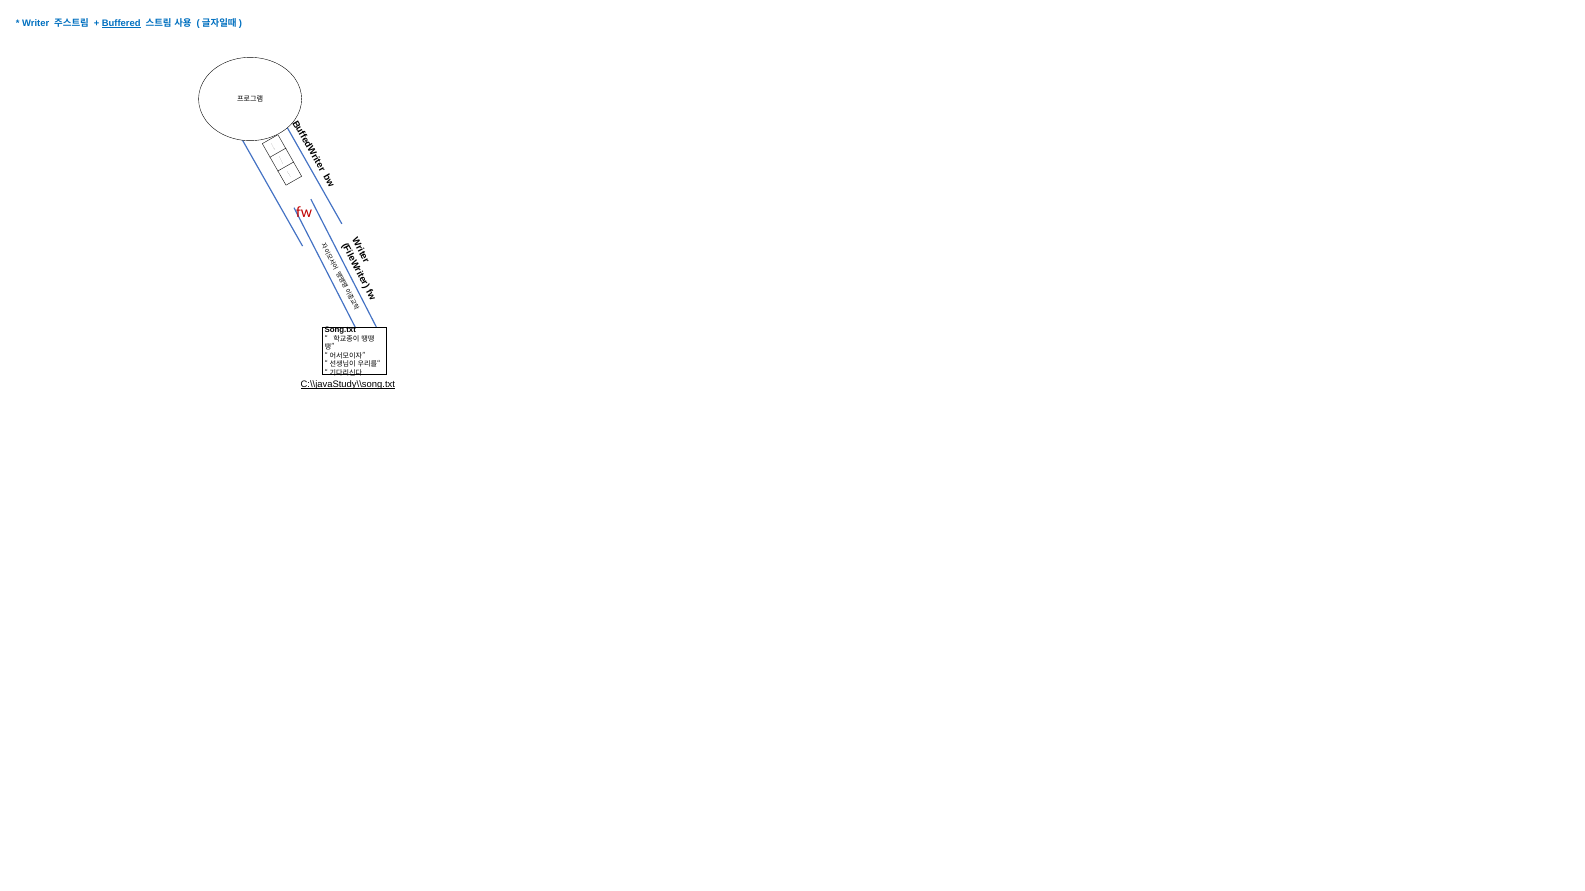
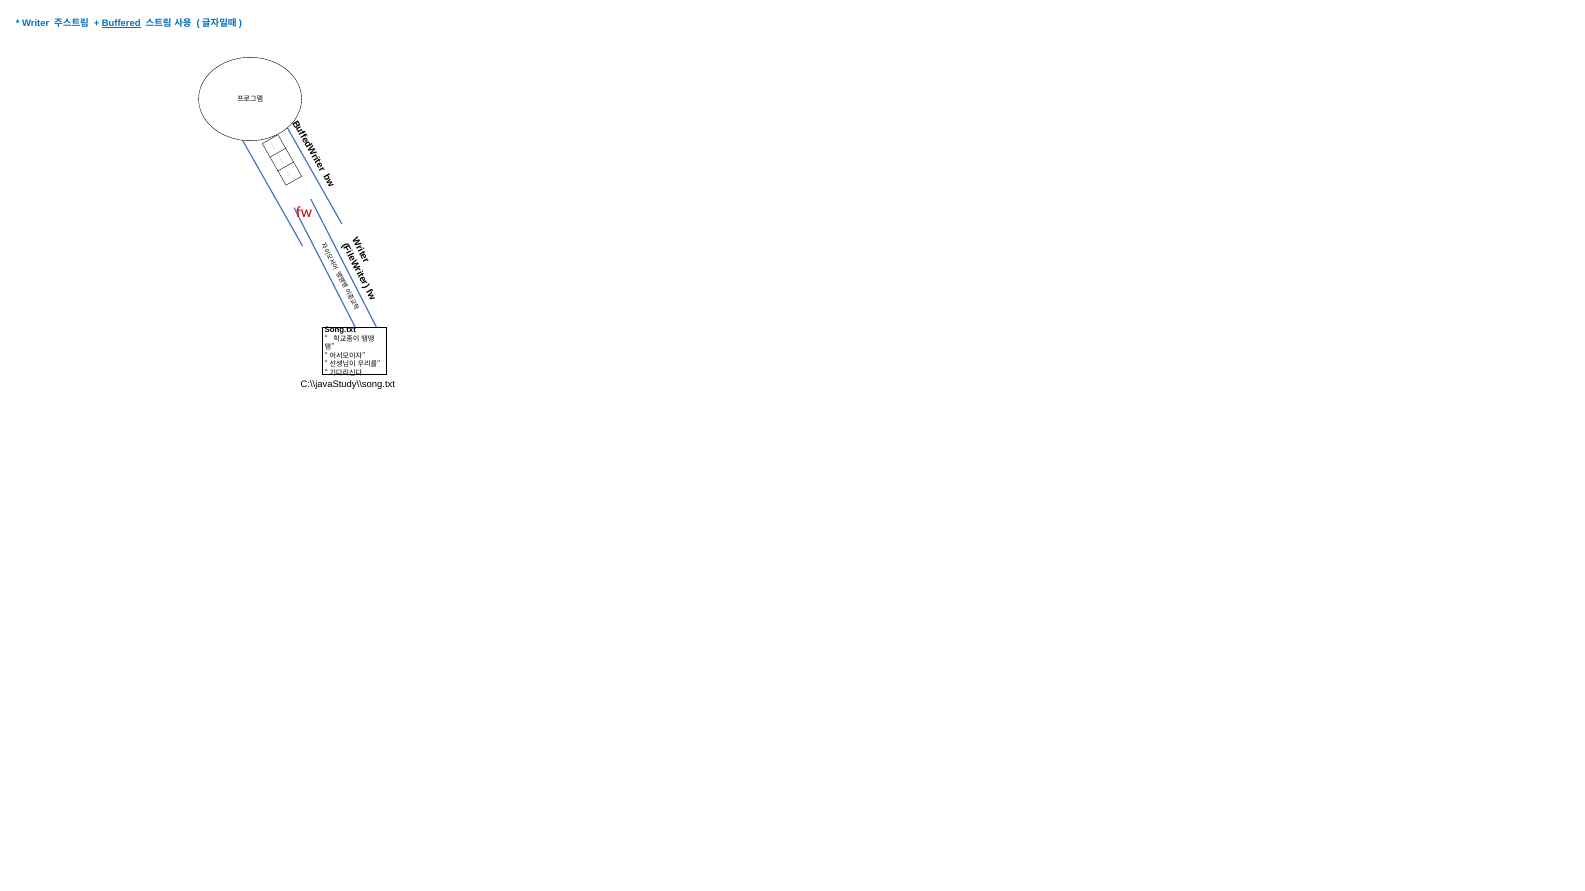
C:\\javaStudy\\song.txt underline: present -> none
